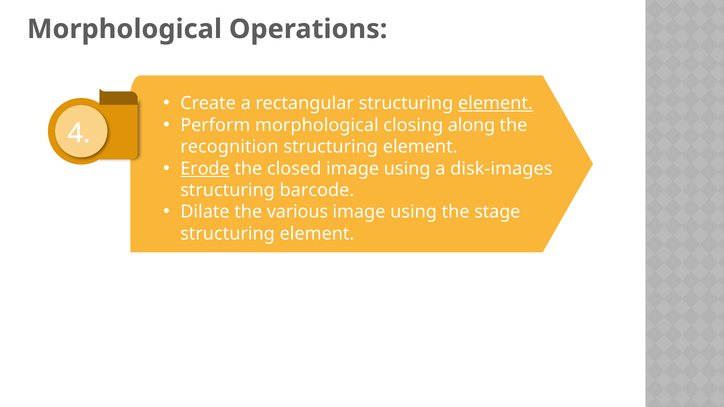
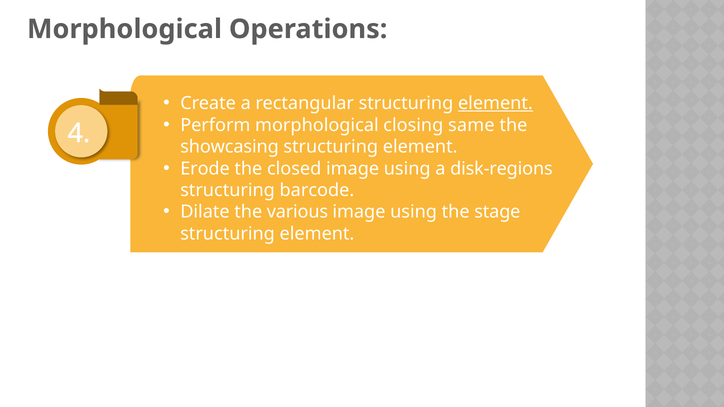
along: along -> same
recognition: recognition -> showcasing
Erode underline: present -> none
disk-images: disk-images -> disk-regions
